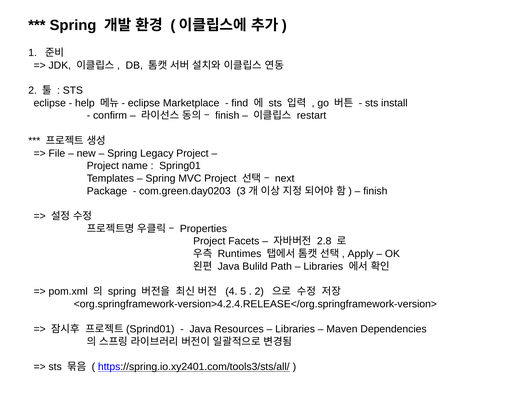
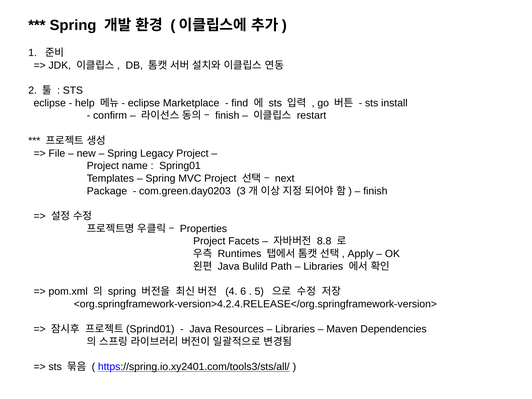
2.8: 2.8 -> 8.8
5: 5 -> 6
2 at (259, 291): 2 -> 5
